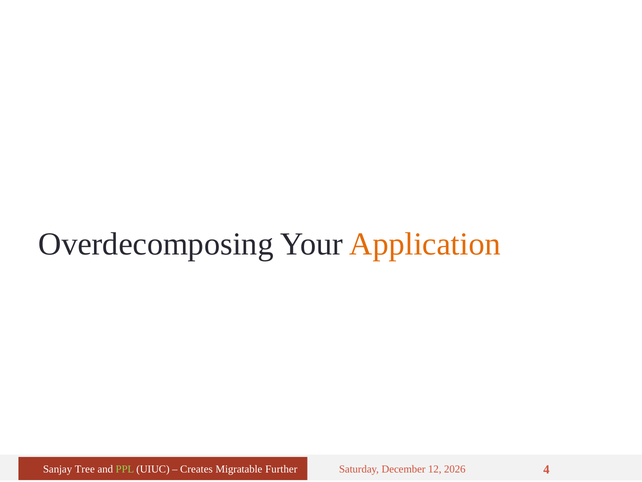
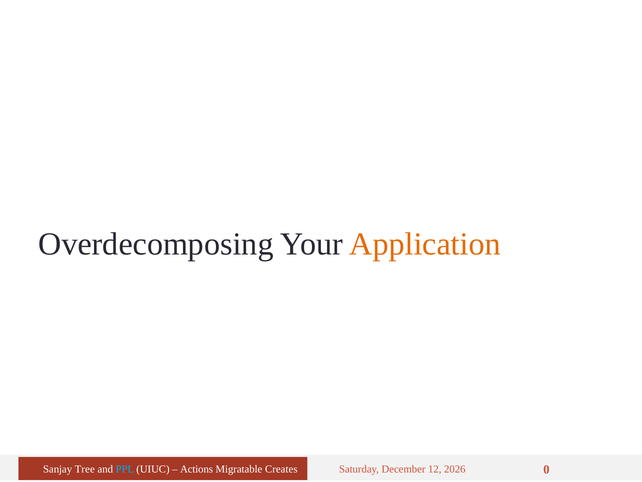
PPL colour: light green -> light blue
Creates: Creates -> Actions
Further: Further -> Creates
4: 4 -> 0
